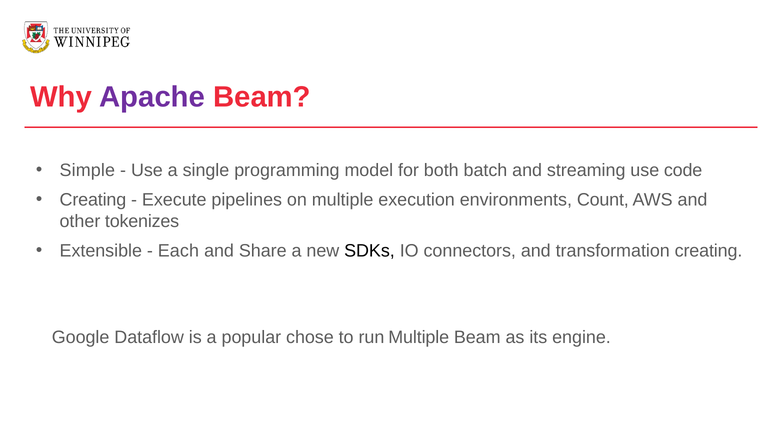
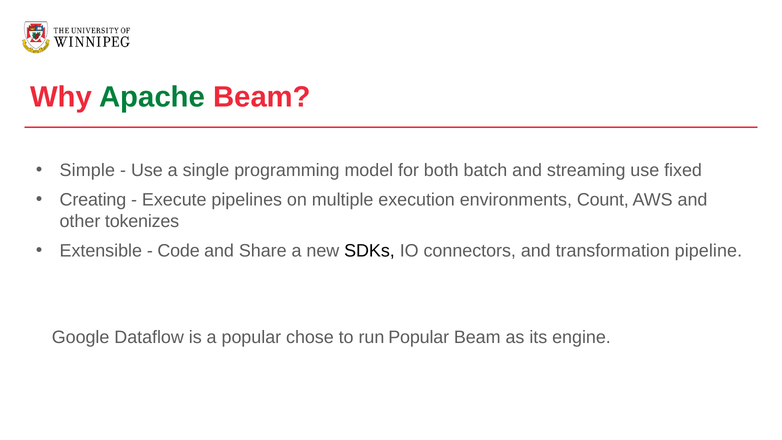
Apache colour: purple -> green
code: code -> fixed
Each: Each -> Code
transformation creating: creating -> pipeline
run Multiple: Multiple -> Popular
